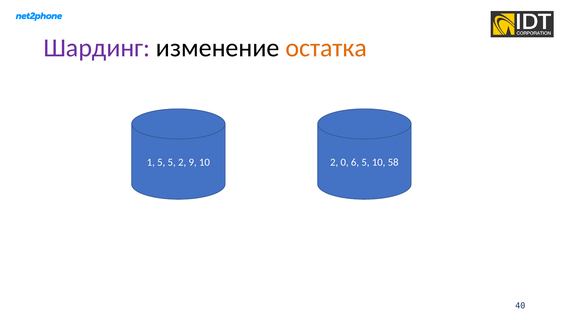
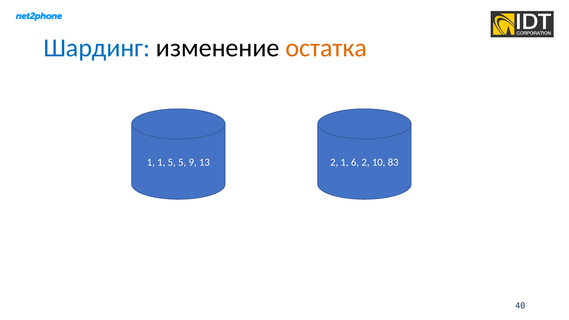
Шардинг colour: purple -> blue
1 5: 5 -> 1
5 2: 2 -> 5
9 10: 10 -> 13
2 0: 0 -> 1
6 5: 5 -> 2
58: 58 -> 83
